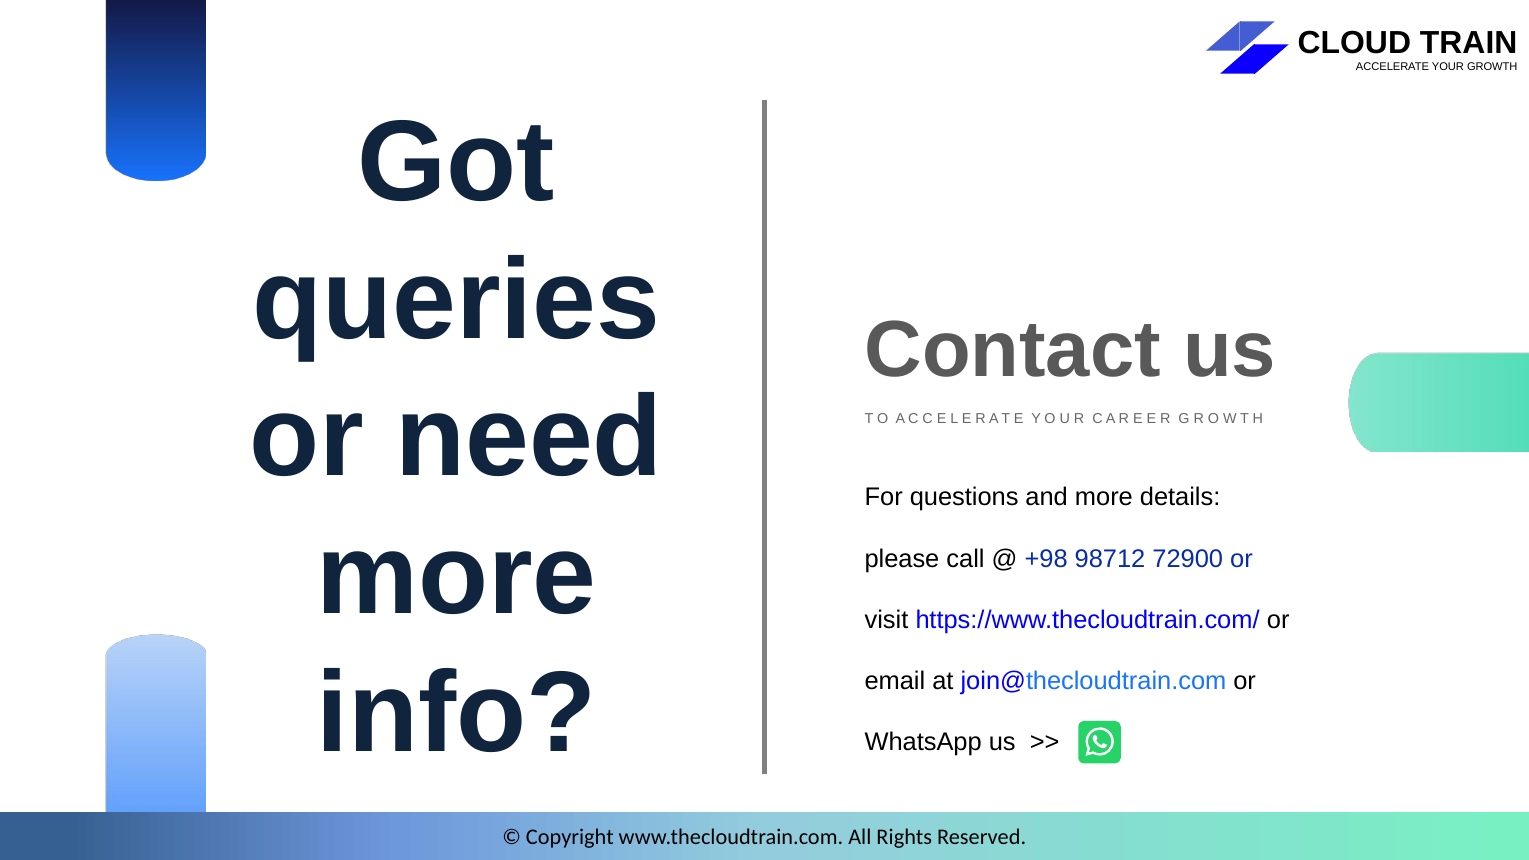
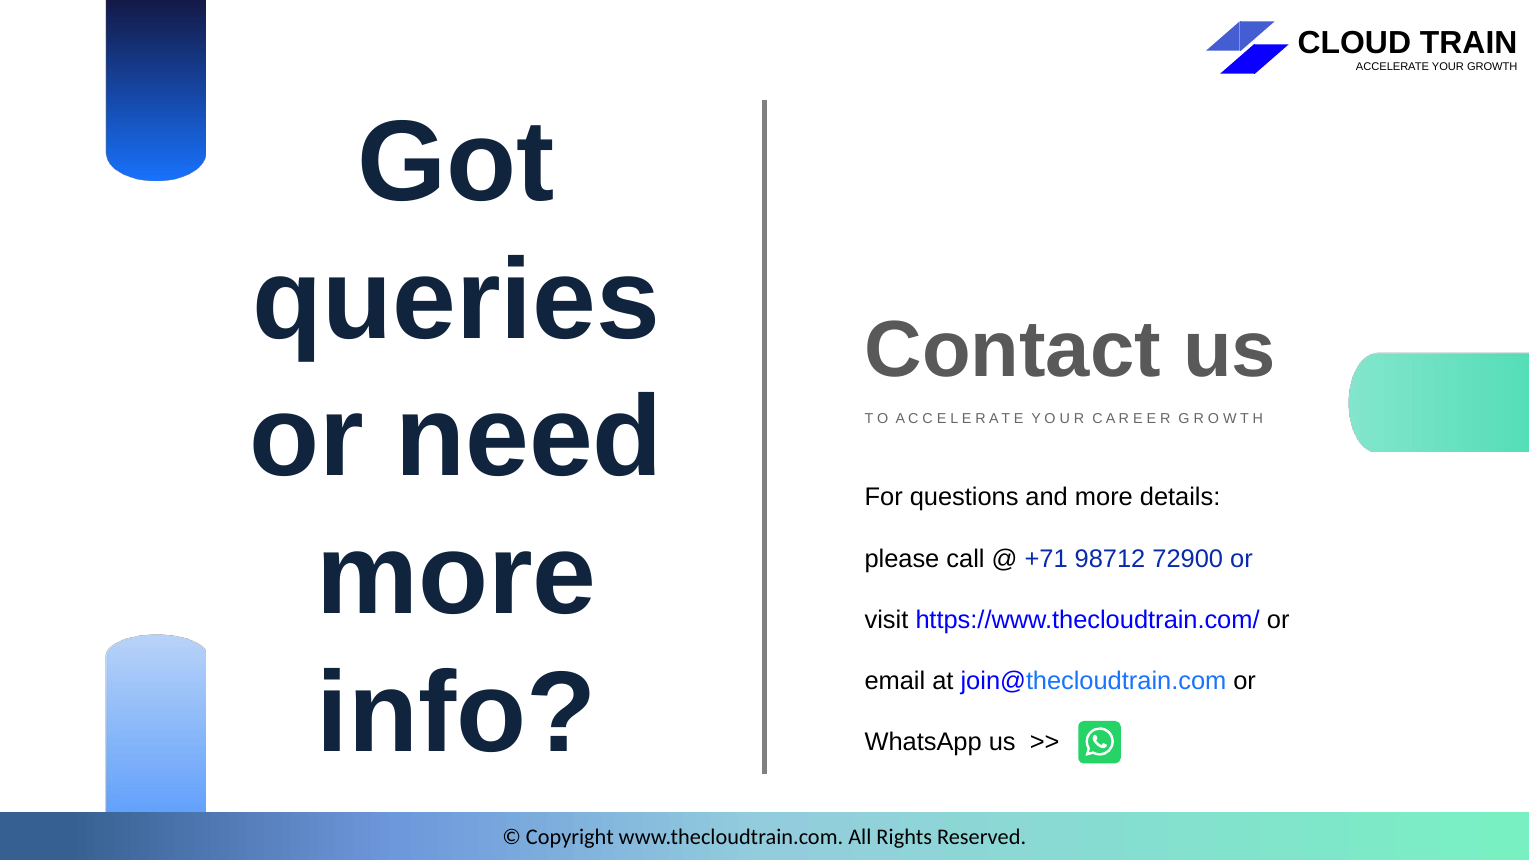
+98: +98 -> +71
